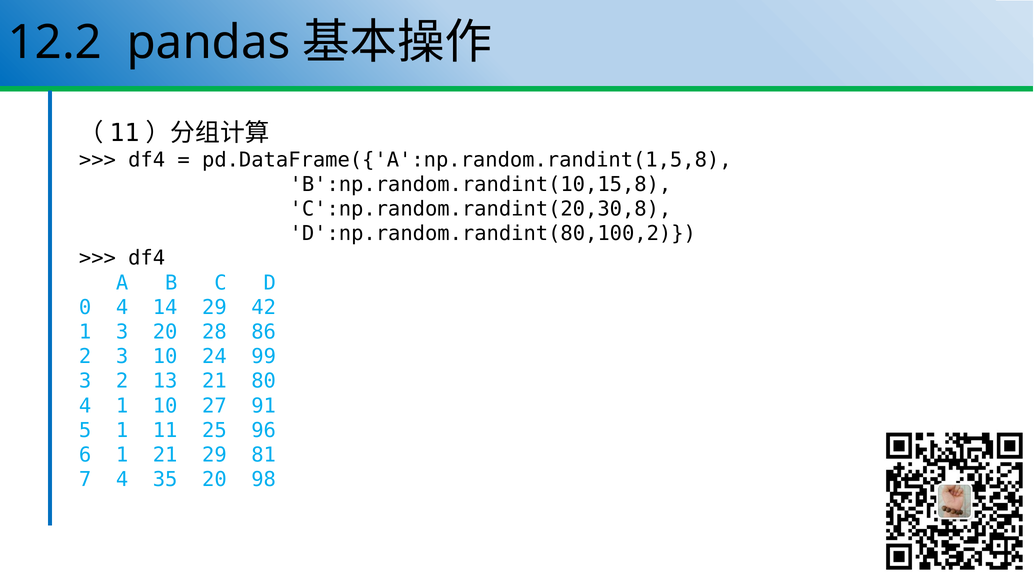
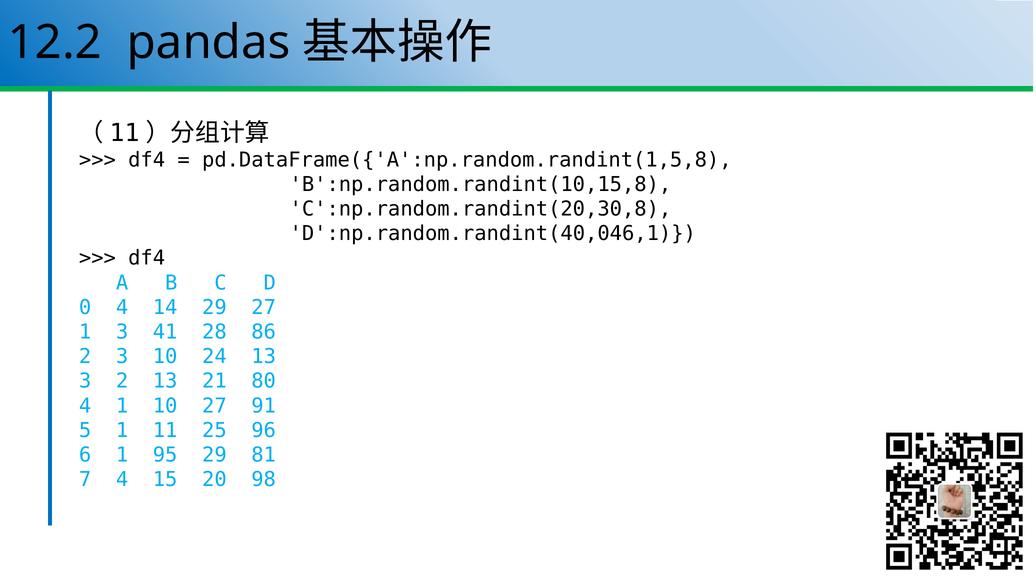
D':np.random.randint(80,100,2: D':np.random.randint(80,100,2 -> D':np.random.randint(40,046,1
29 42: 42 -> 27
3 20: 20 -> 41
24 99: 99 -> 13
1 21: 21 -> 95
35: 35 -> 15
